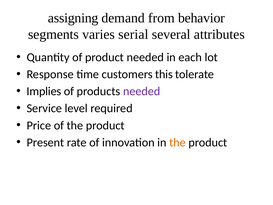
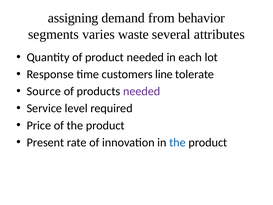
serial: serial -> waste
this: this -> line
Implies: Implies -> Source
the at (177, 142) colour: orange -> blue
